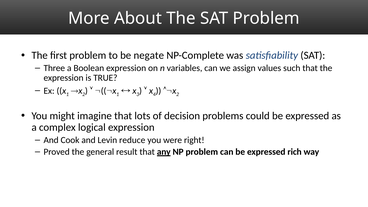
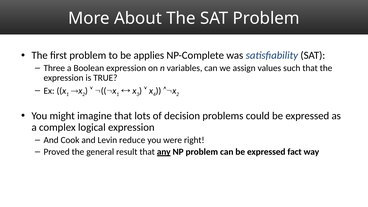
negate: negate -> applies
rich: rich -> fact
